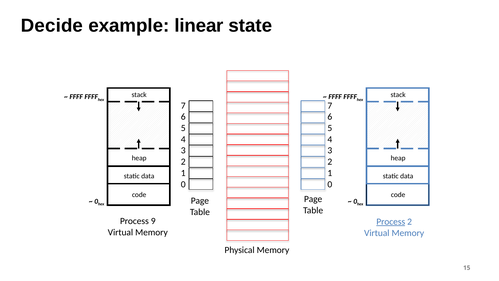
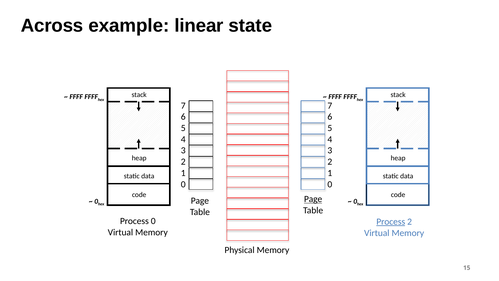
Decide: Decide -> Across
Page at (313, 199) underline: none -> present
Process 9: 9 -> 0
